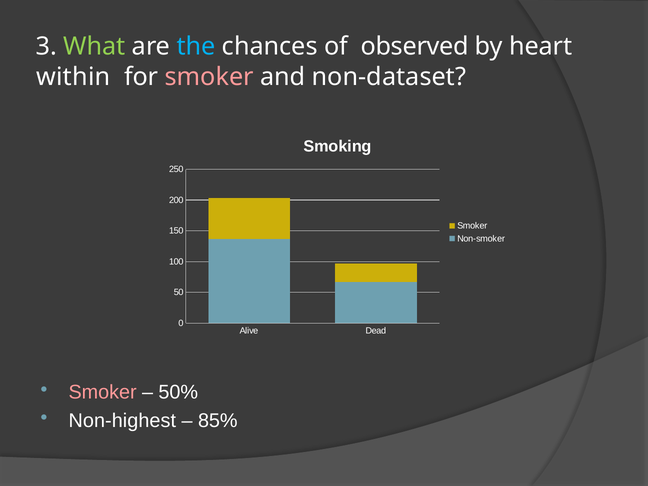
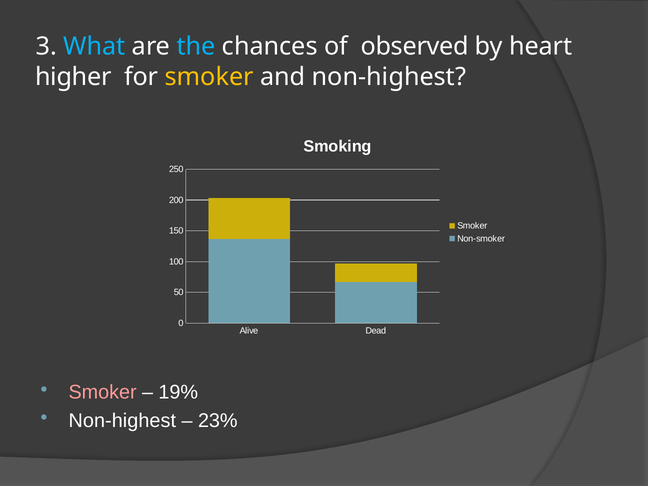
What colour: light green -> light blue
within: within -> higher
smoker at (209, 77) colour: pink -> yellow
and non-dataset: non-dataset -> non-highest
50%: 50% -> 19%
85%: 85% -> 23%
